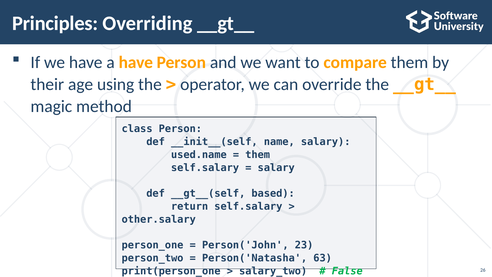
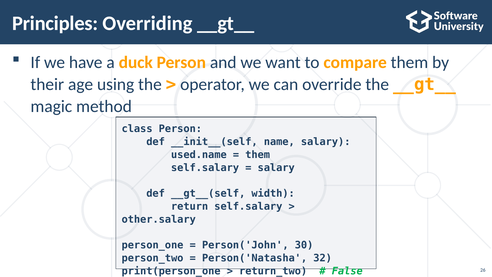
a have: have -> duck
based: based -> width
23: 23 -> 30
63: 63 -> 32
salary_two: salary_two -> return_two
